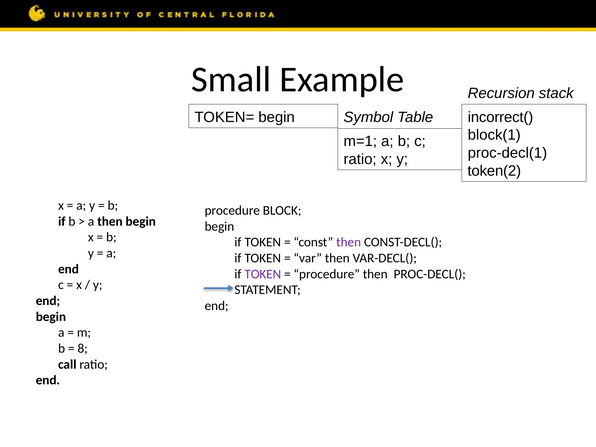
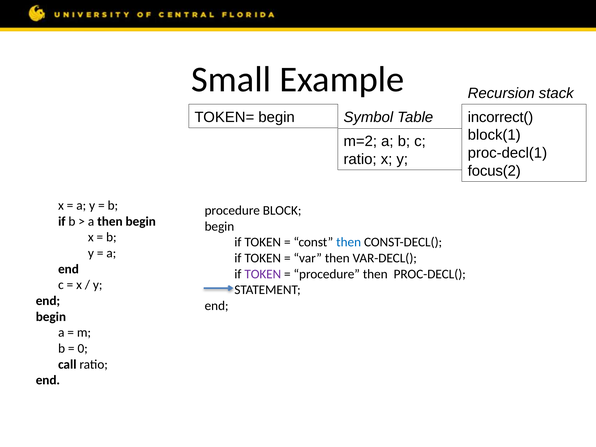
m=1: m=1 -> m=2
token(2: token(2 -> focus(2
then at (349, 242) colour: purple -> blue
8 at (83, 348): 8 -> 0
